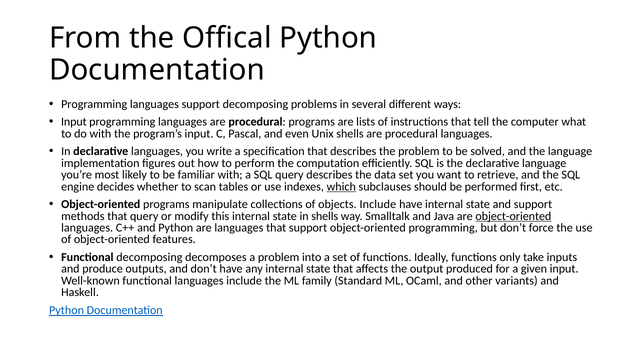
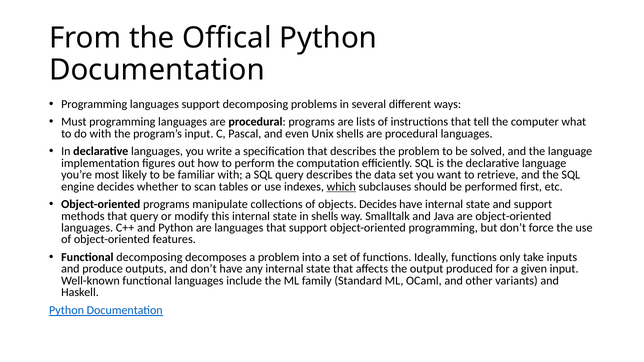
Input at (74, 122): Input -> Must
objects Include: Include -> Decides
object-oriented at (513, 216) underline: present -> none
